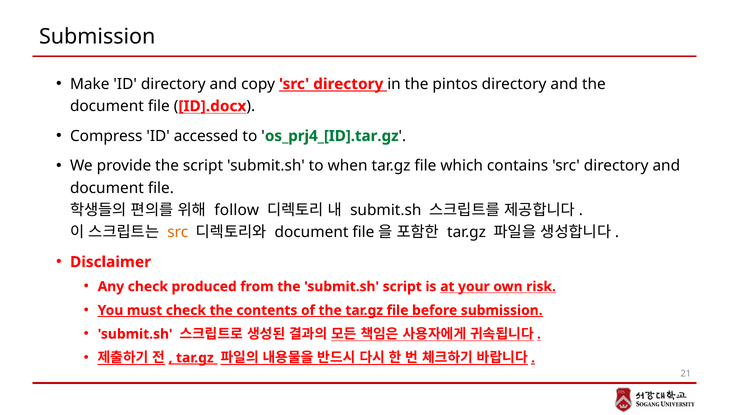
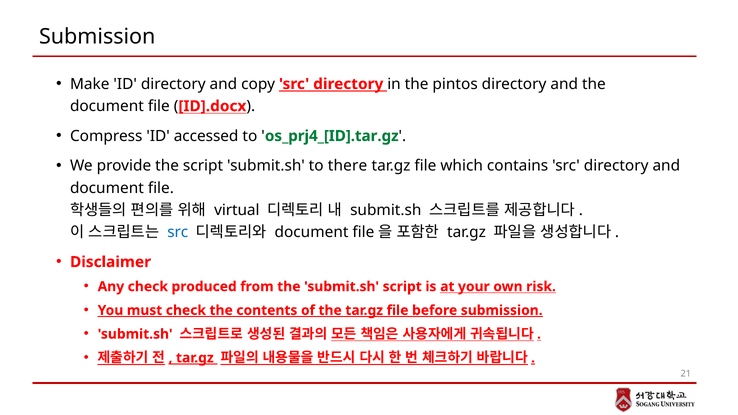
when: when -> there
follow: follow -> virtual
src at (178, 232) colour: orange -> blue
